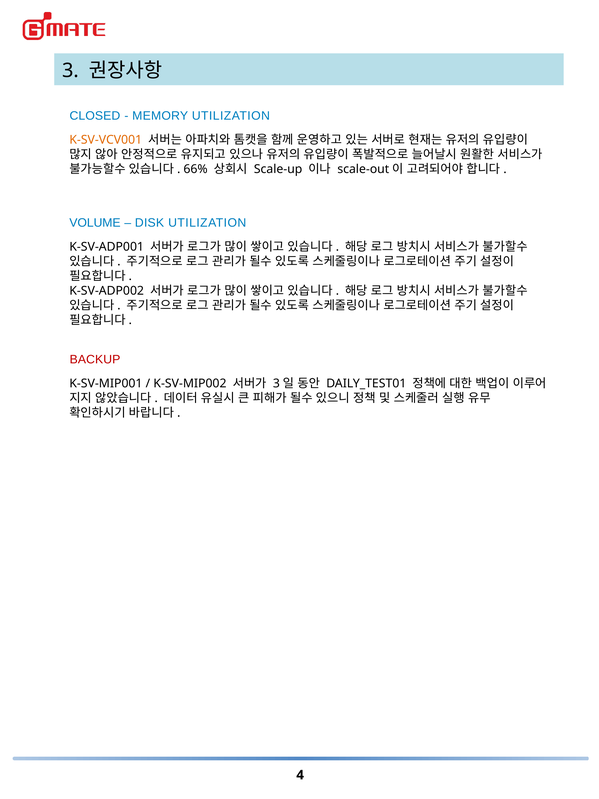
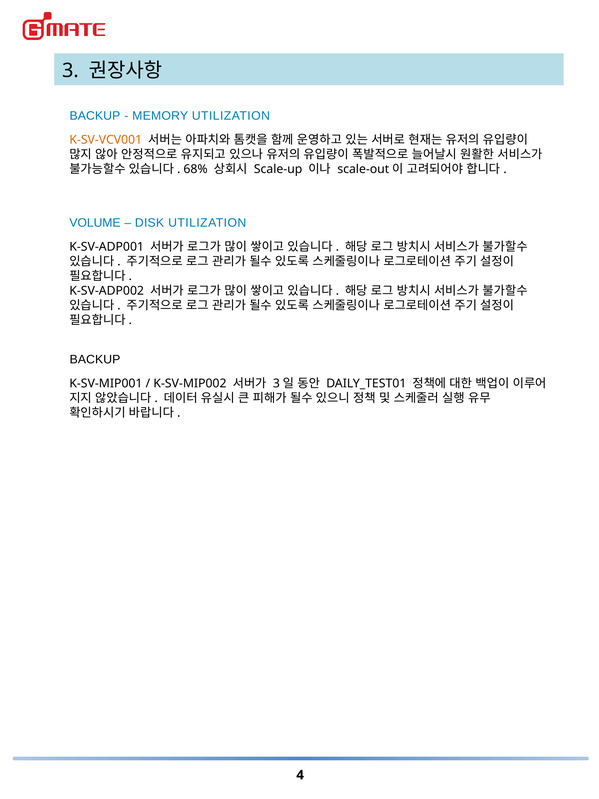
CLOSED at (95, 116): CLOSED -> BACKUP
66%: 66% -> 68%
BACKUP at (95, 359) colour: red -> black
